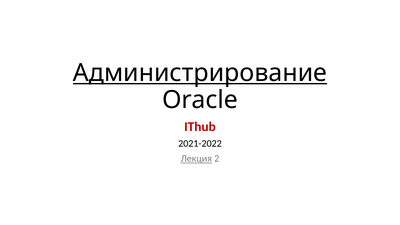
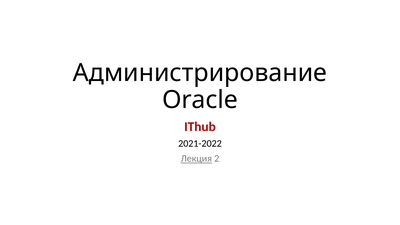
Администрирование underline: present -> none
